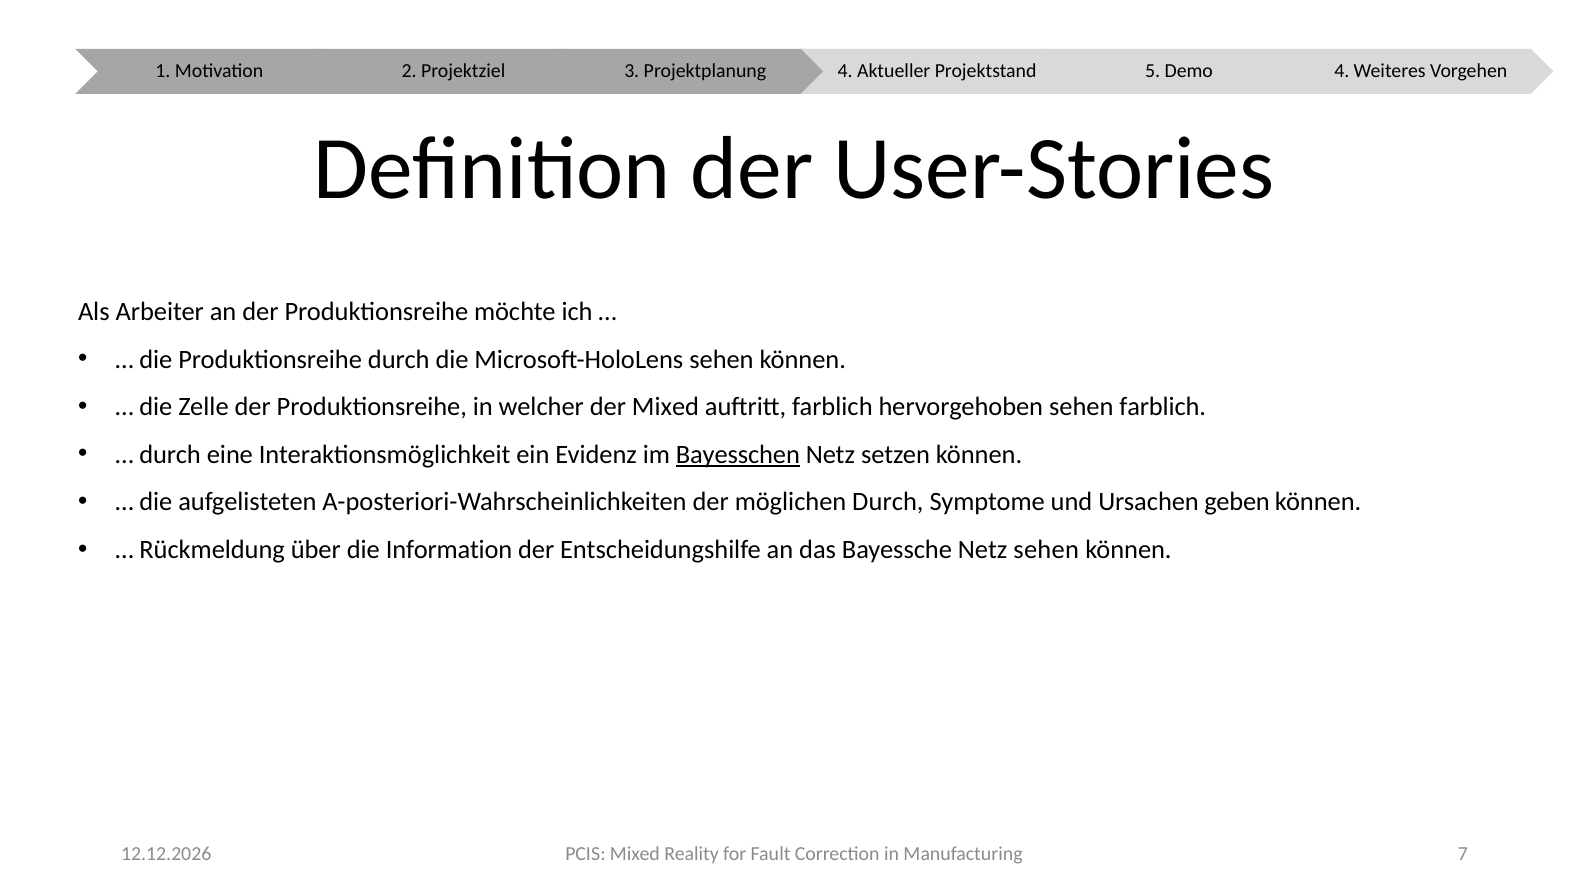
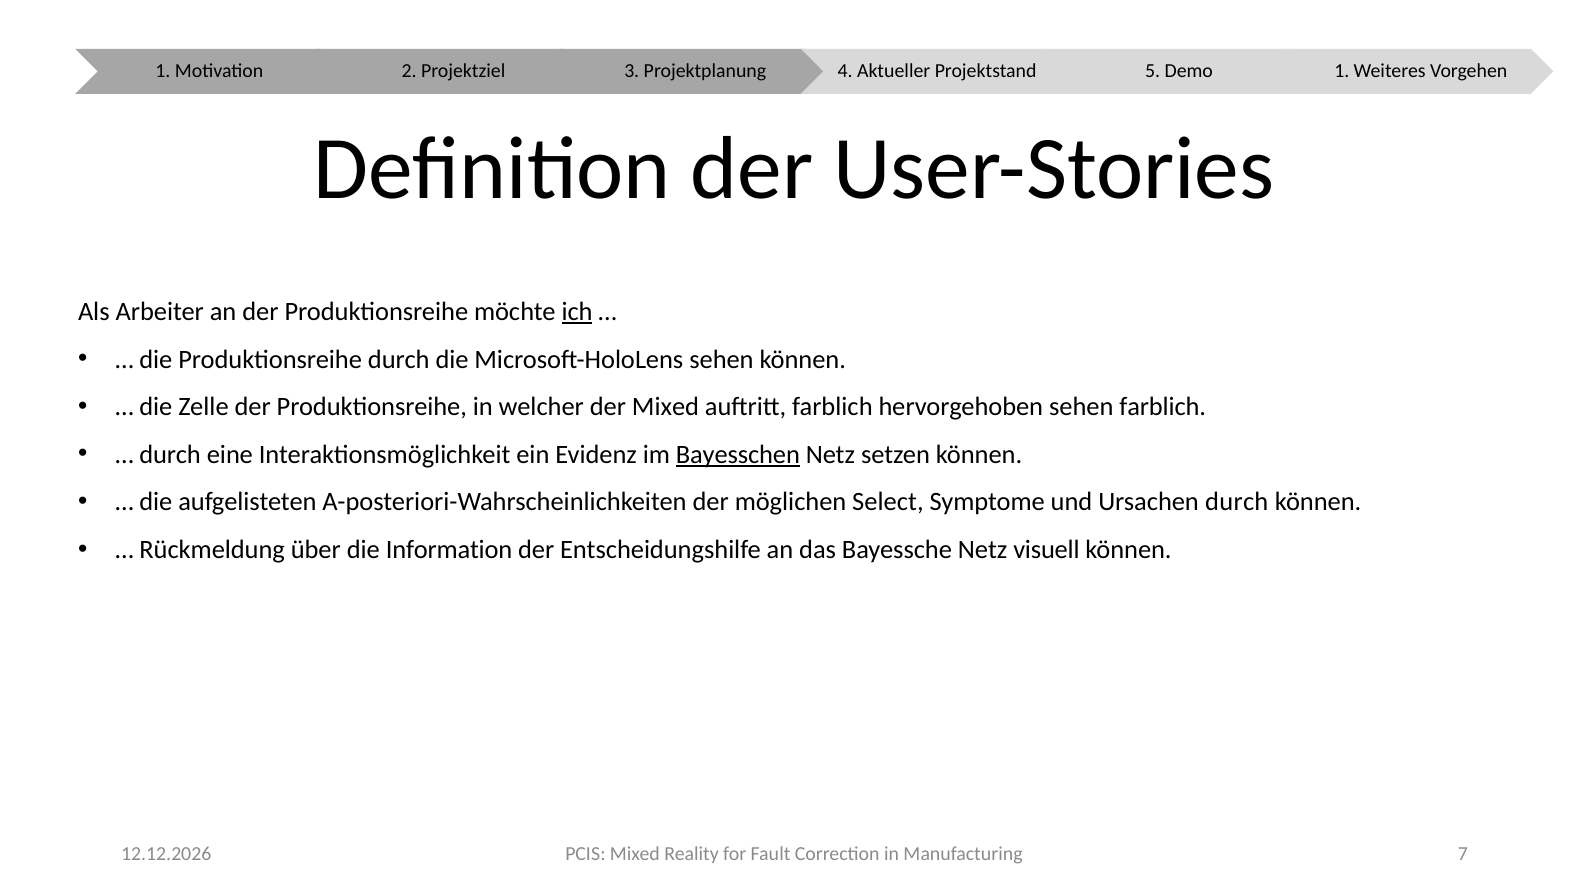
4 at (1342, 71): 4 -> 1
ich underline: none -> present
möglichen Durch: Durch -> Select
Ursachen geben: geben -> durch
Netz sehen: sehen -> visuell
